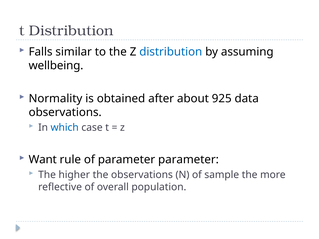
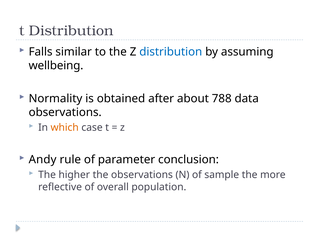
925: 925 -> 788
which colour: blue -> orange
Want: Want -> Andy
parameter parameter: parameter -> conclusion
